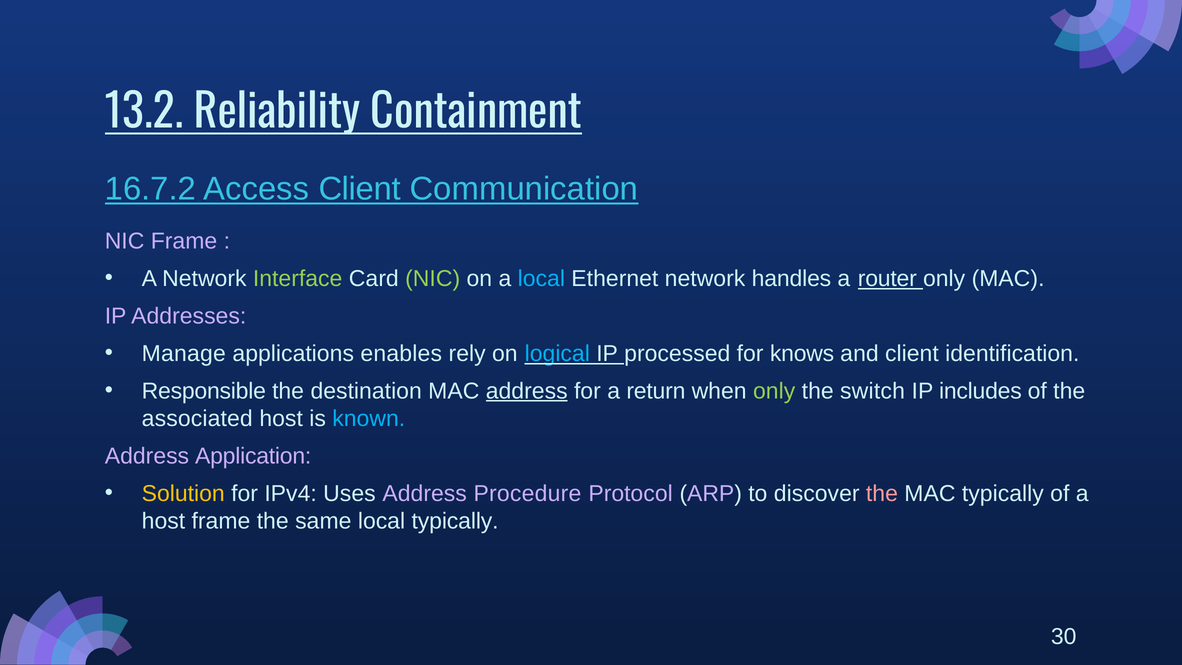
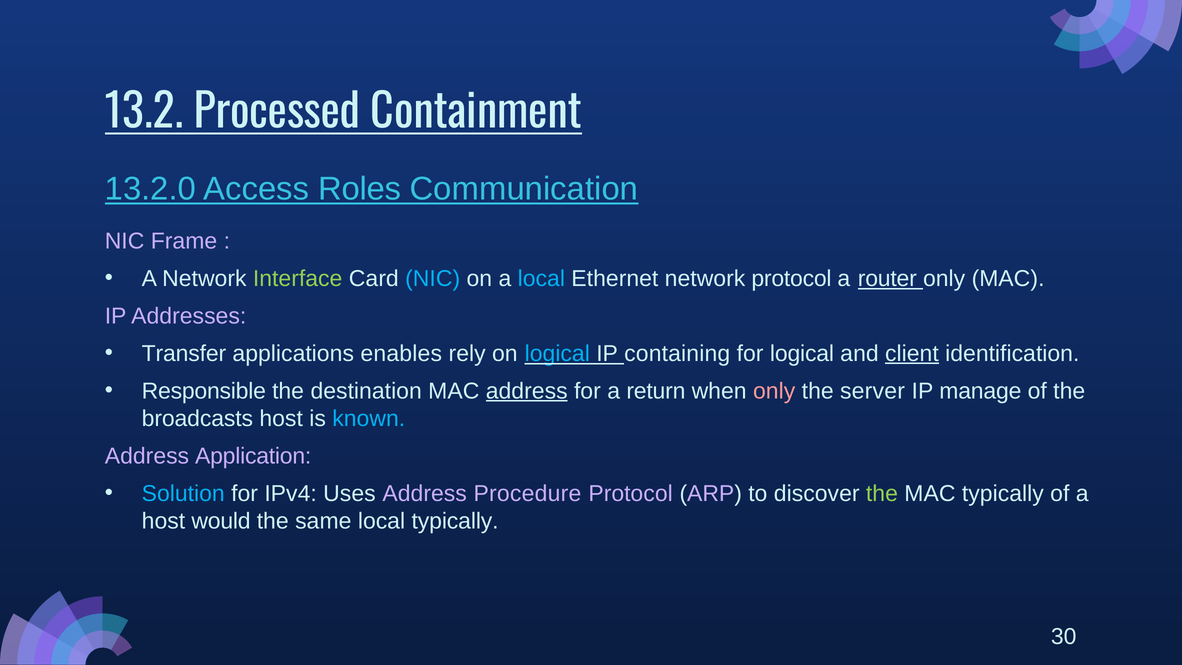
Reliability: Reliability -> Processed
16.7.2: 16.7.2 -> 13.2.0
Access Client: Client -> Roles
NIC at (433, 279) colour: light green -> light blue
network handles: handles -> protocol
Manage: Manage -> Transfer
processed: processed -> containing
for knows: knows -> logical
client at (912, 353) underline: none -> present
only at (774, 391) colour: light green -> pink
switch: switch -> server
includes: includes -> manage
associated: associated -> broadcasts
Solution colour: yellow -> light blue
the at (882, 493) colour: pink -> light green
host frame: frame -> would
